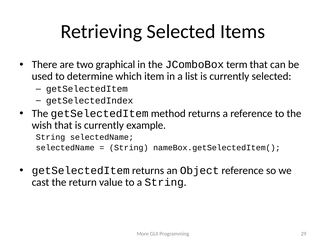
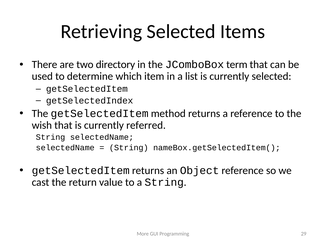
graphical: graphical -> directory
example: example -> referred
